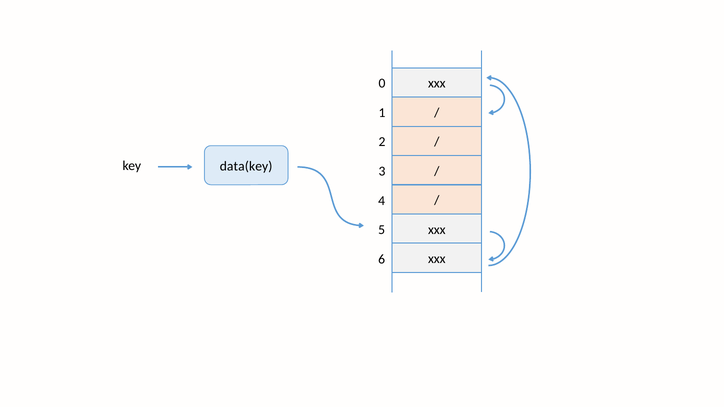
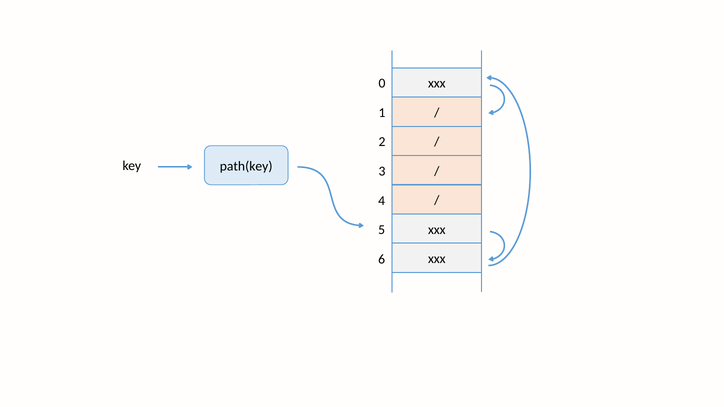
data(key: data(key -> path(key
